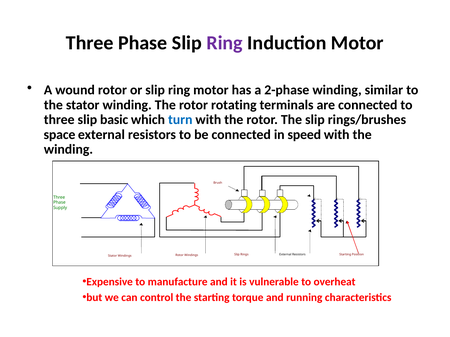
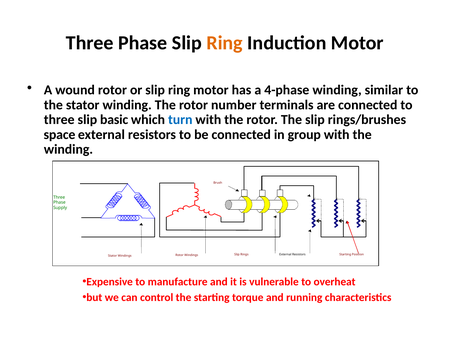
Ring at (225, 43) colour: purple -> orange
2-phase: 2-phase -> 4-phase
rotating: rotating -> number
speed: speed -> group
